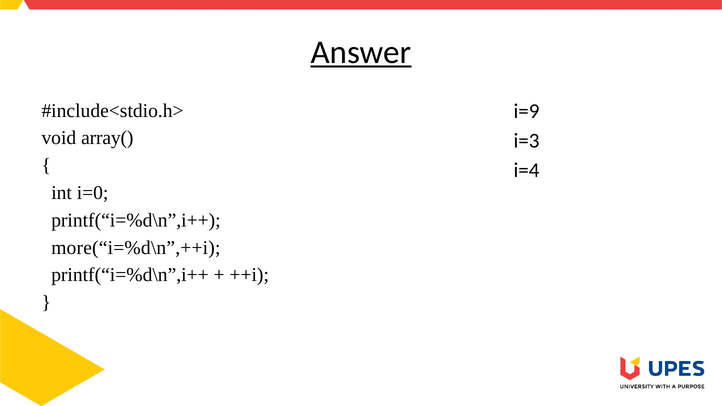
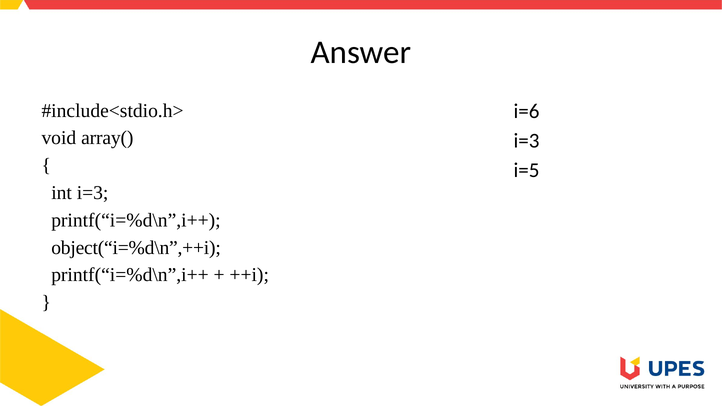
Answer underline: present -> none
i=9: i=9 -> i=6
i=4: i=4 -> i=5
int i=0: i=0 -> i=3
more(“i=%d\n”,++i: more(“i=%d\n”,++i -> object(“i=%d\n”,++i
